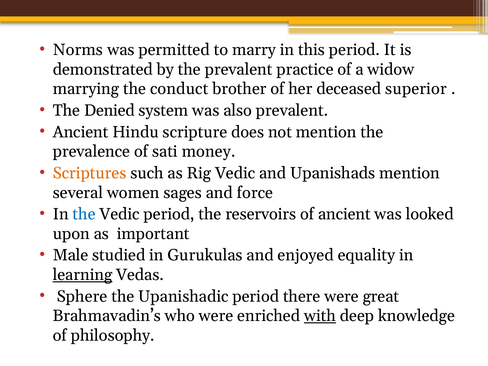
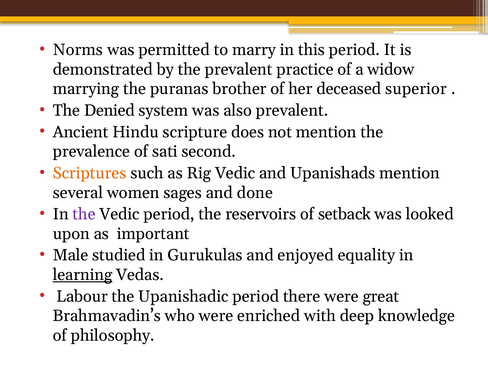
conduct: conduct -> puranas
money: money -> second
force: force -> done
the at (84, 214) colour: blue -> purple
of ancient: ancient -> setback
Sphere: Sphere -> Labour
with underline: present -> none
